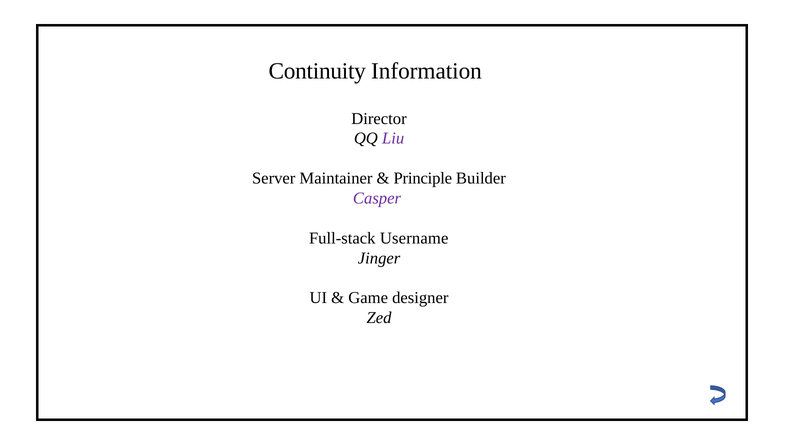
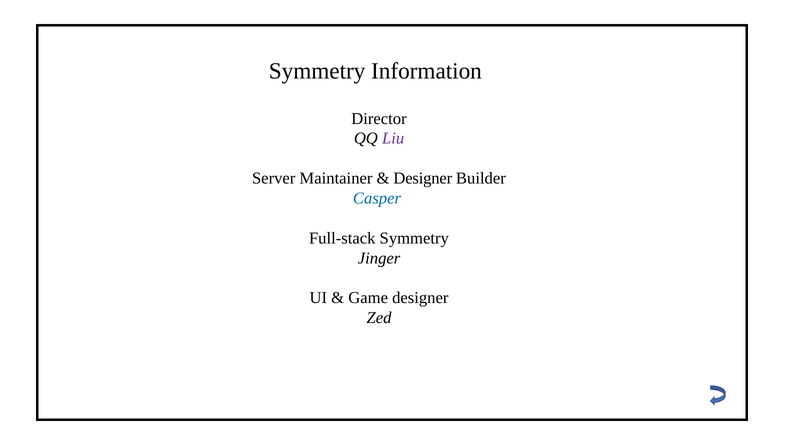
Continuity at (317, 71): Continuity -> Symmetry
Principle at (423, 178): Principle -> Designer
Casper colour: purple -> blue
Full-stack Username: Username -> Symmetry
